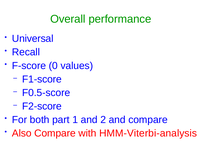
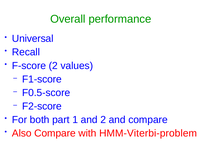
F-score 0: 0 -> 2
HMM-Viterbi-analysis: HMM-Viterbi-analysis -> HMM-Viterbi-problem
